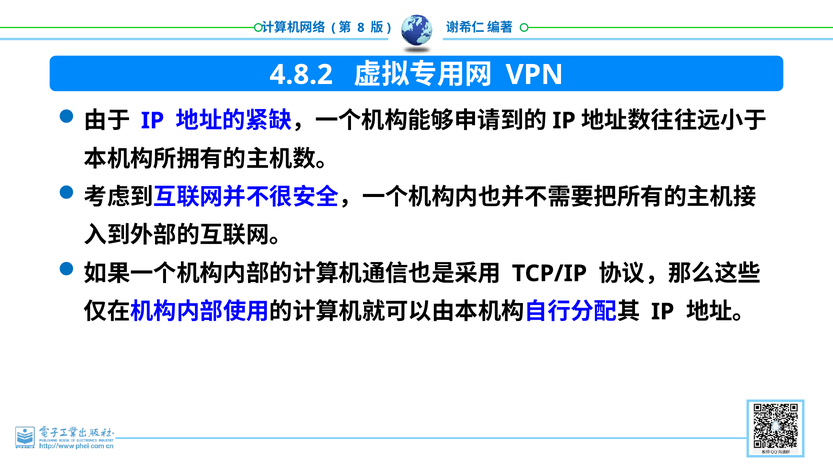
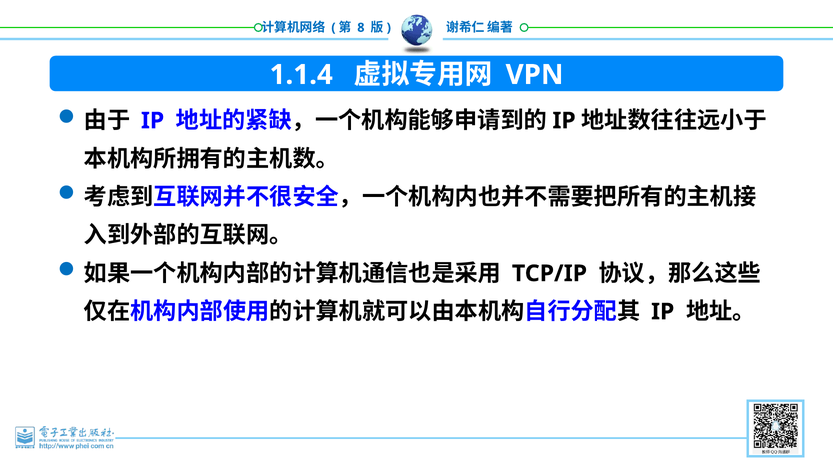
4.8.2: 4.8.2 -> 1.1.4
